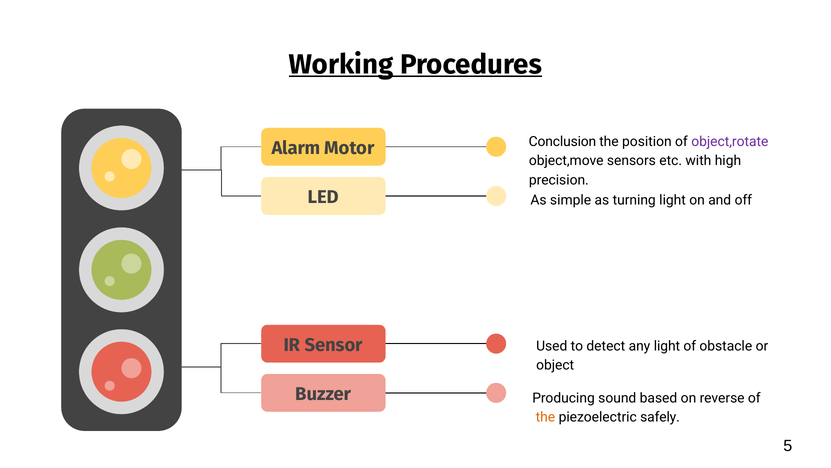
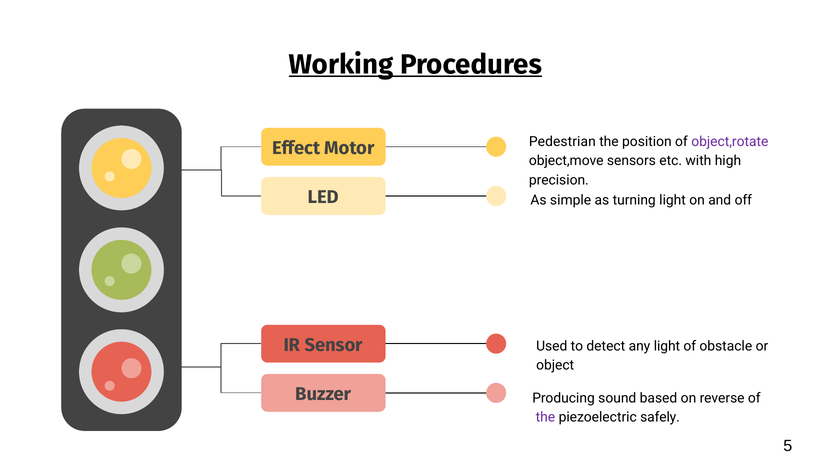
Conclusion: Conclusion -> Pedestrian
Alarm: Alarm -> Effect
the at (545, 417) colour: orange -> purple
